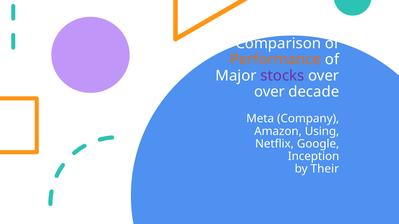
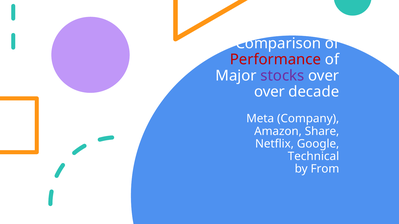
Performance colour: orange -> red
Using: Using -> Share
Inception: Inception -> Technical
Their: Their -> From
